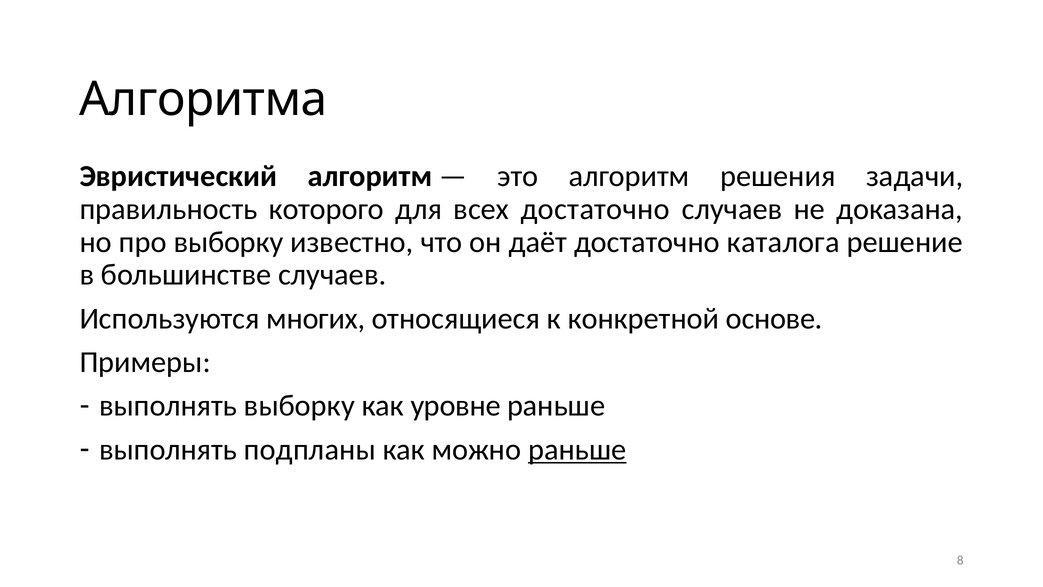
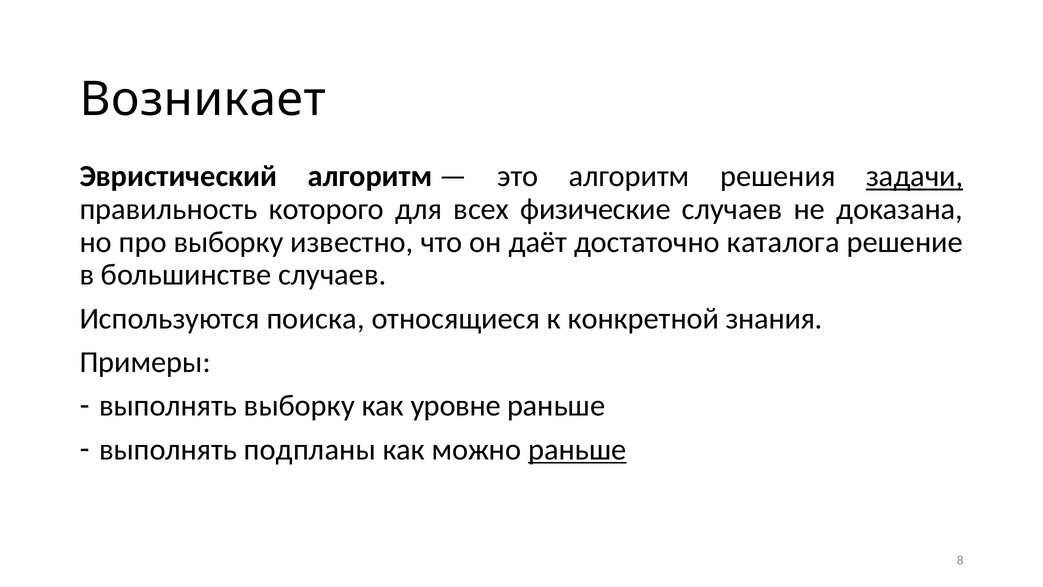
Алгоритма: Алгоритма -> Возникает
задачи underline: none -> present
всех достаточно: достаточно -> физические
многих: многих -> поиска
основе: основе -> знания
